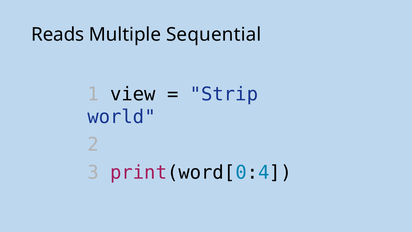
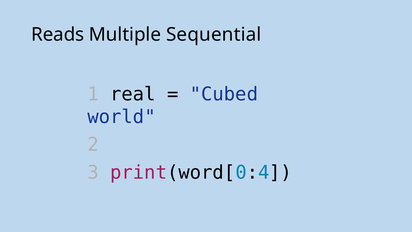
view: view -> real
Strip: Strip -> Cubed
